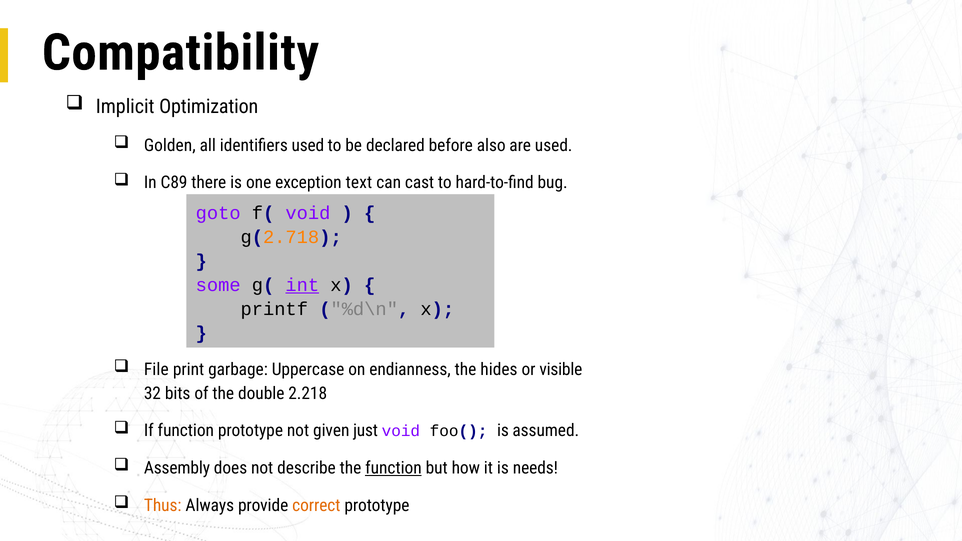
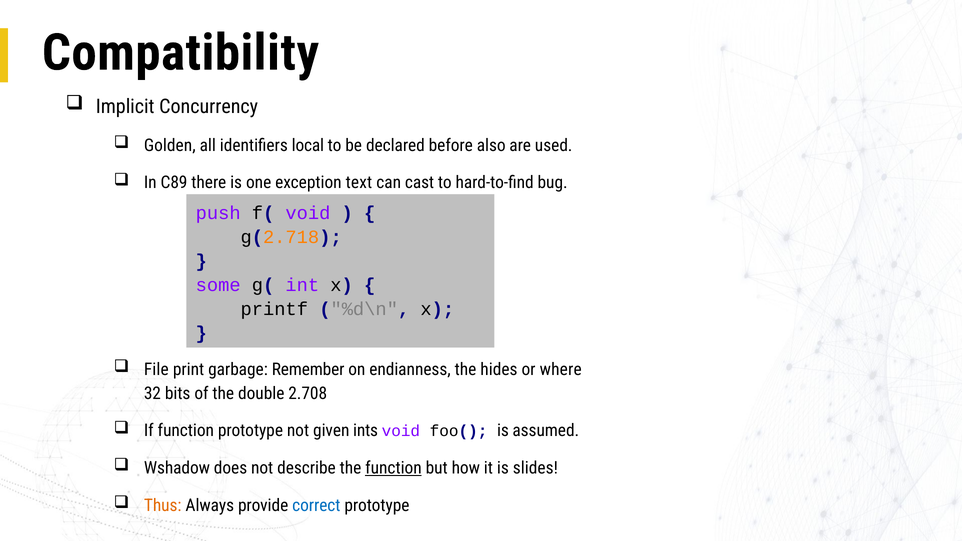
Optimization: Optimization -> Concurrency
identifiers used: used -> local
goto: goto -> push
int underline: present -> none
Uppercase: Uppercase -> Remember
visible: visible -> where
2.218: 2.218 -> 2.708
just: just -> ints
Assembly: Assembly -> Wshadow
needs: needs -> slides
correct colour: orange -> blue
